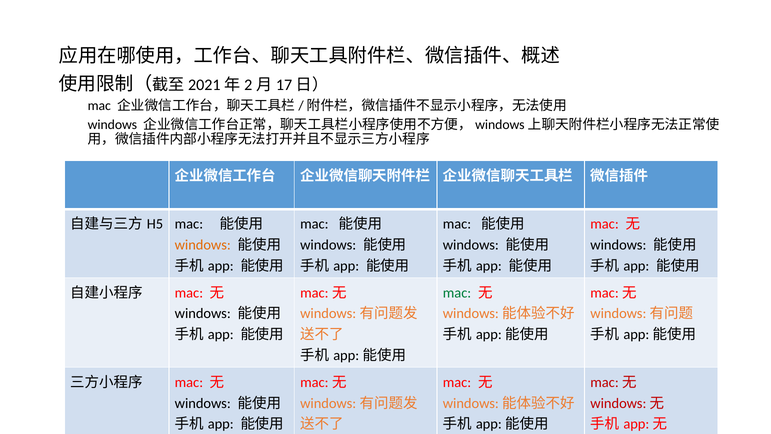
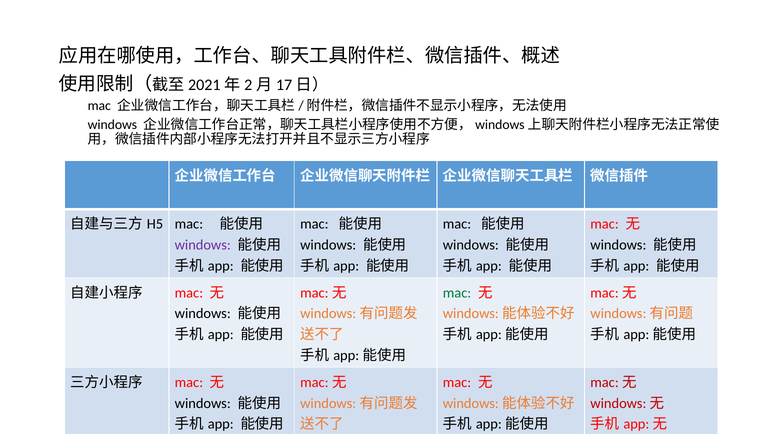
windows at (203, 245) colour: orange -> purple
